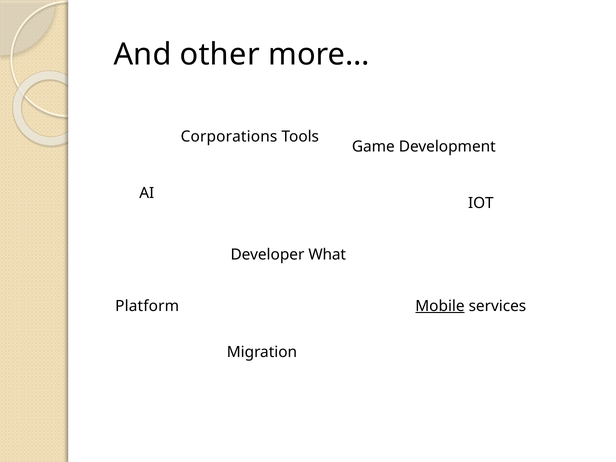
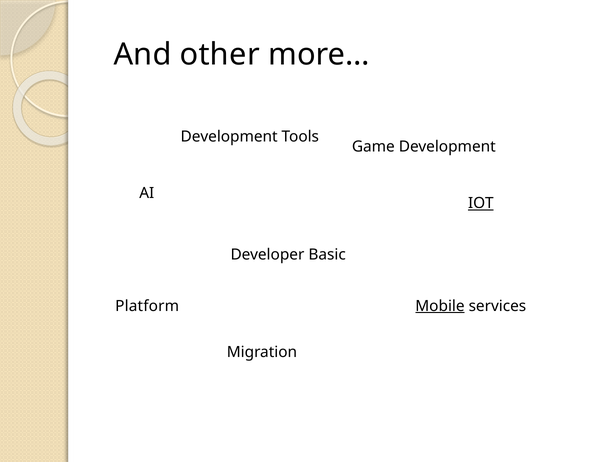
Corporations at (229, 137): Corporations -> Development
IOT underline: none -> present
What: What -> Basic
